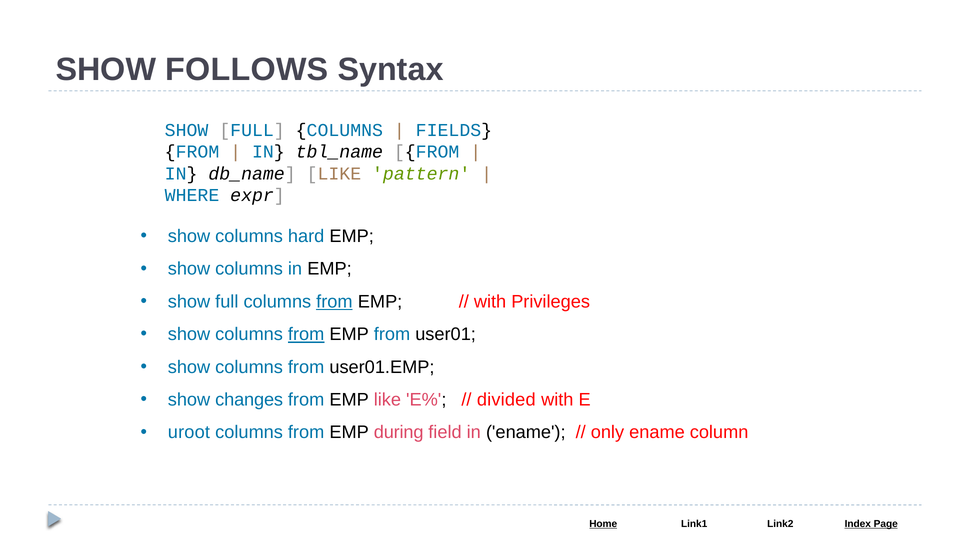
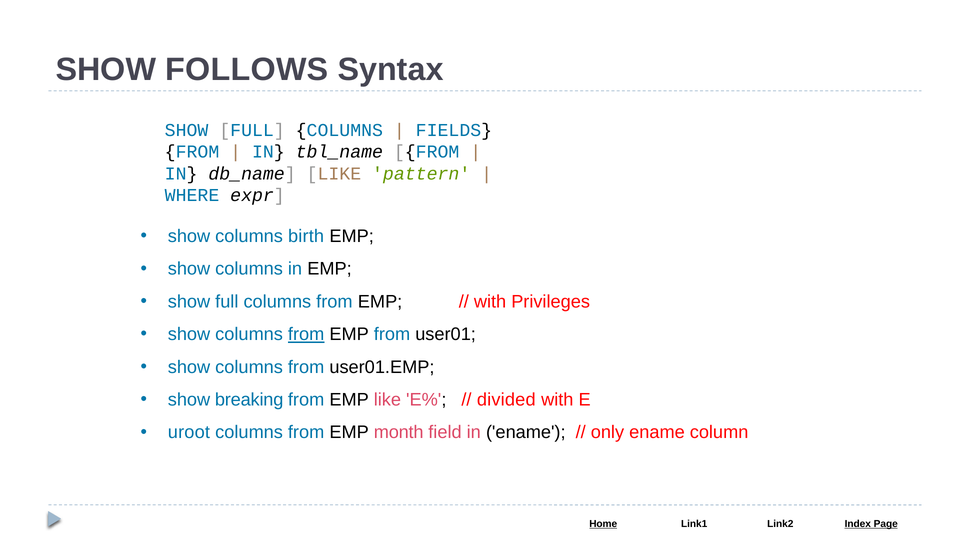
hard: hard -> birth
from at (334, 302) underline: present -> none
changes: changes -> breaking
during: during -> month
